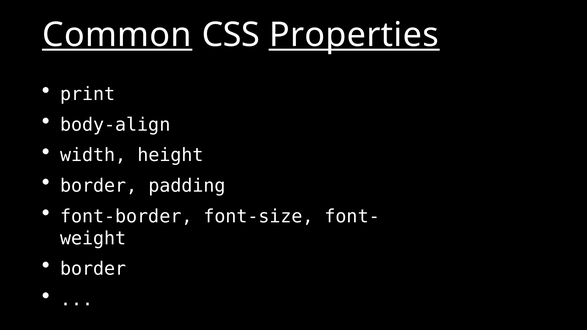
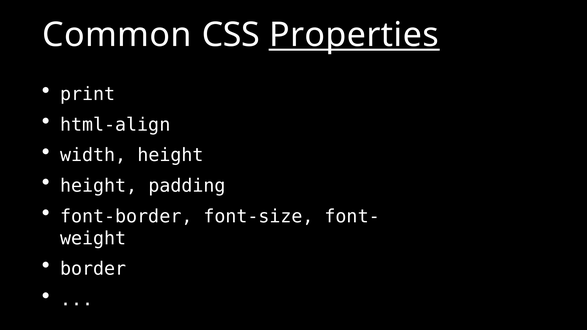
Common underline: present -> none
body-align: body-align -> html-align
border at (99, 186): border -> height
